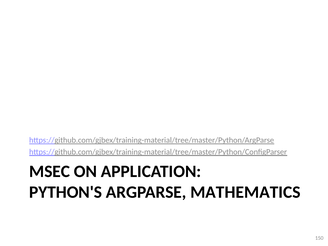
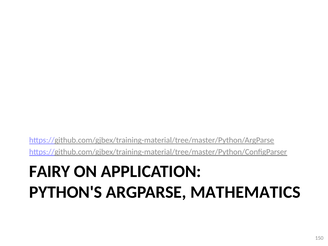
MSEC: MSEC -> FAIRY
